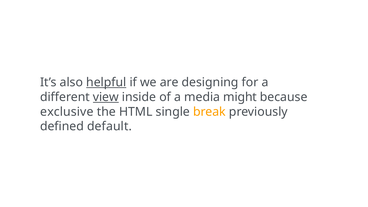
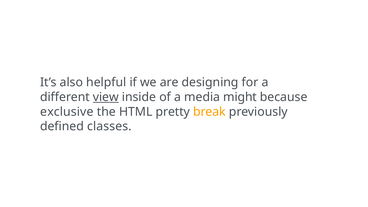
helpful underline: present -> none
single: single -> pretty
default: default -> classes
